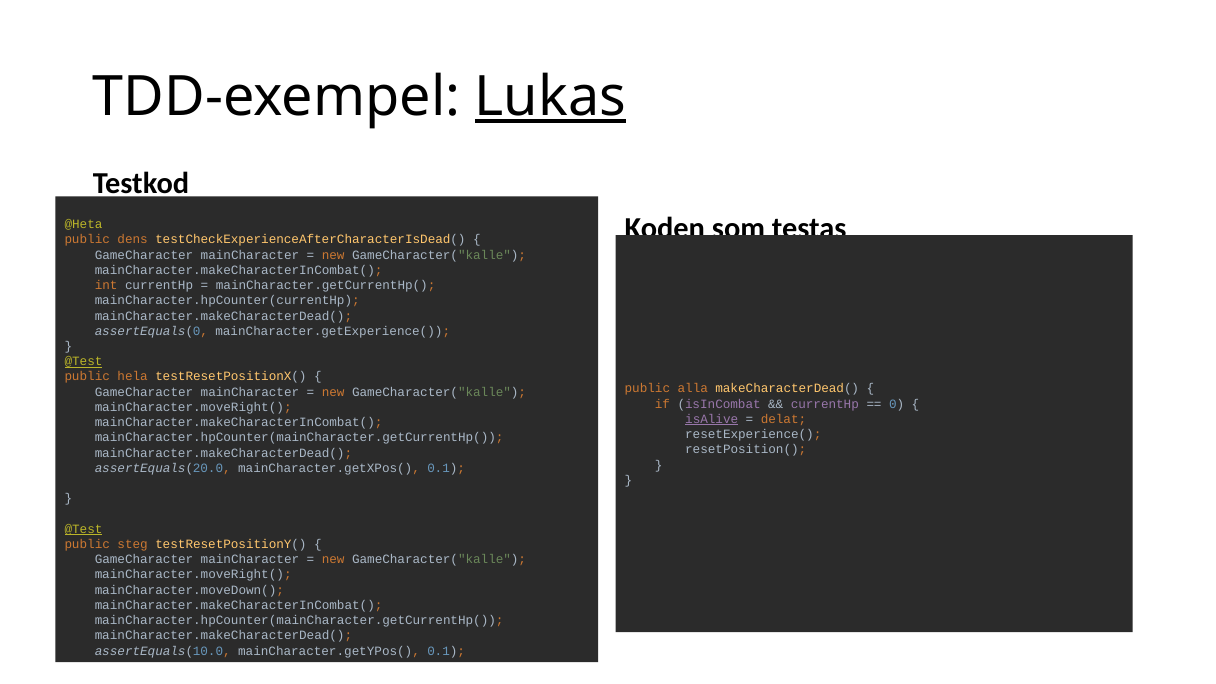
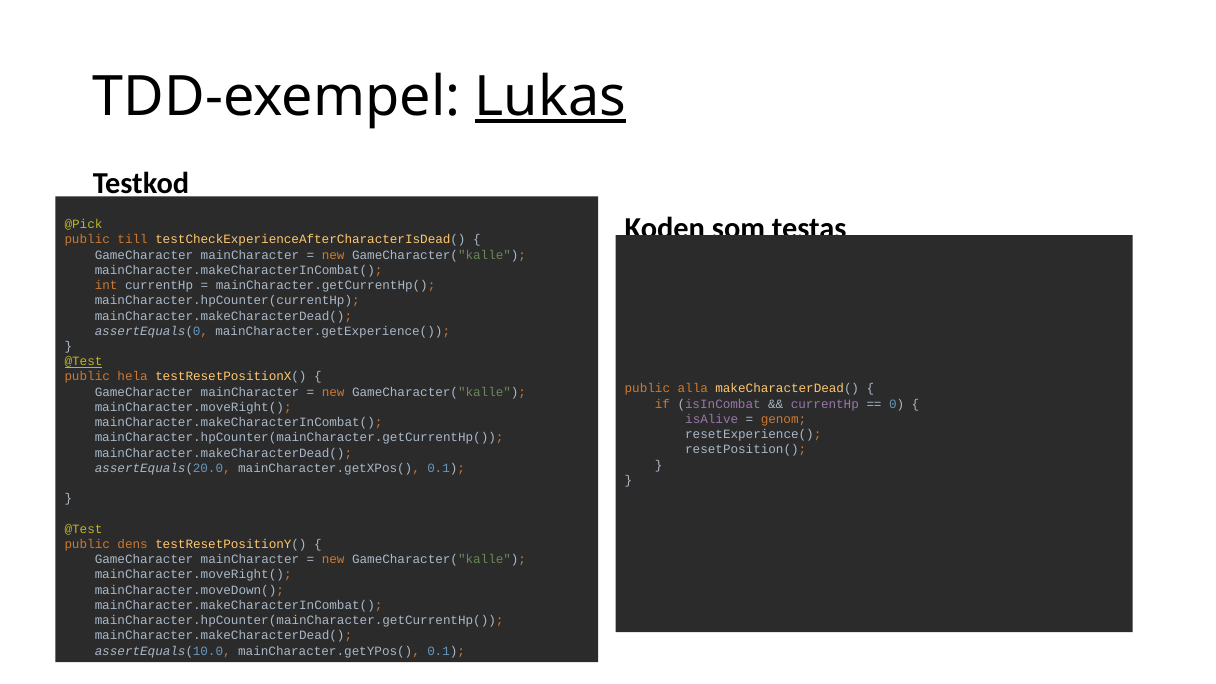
@Heta: @Heta -> @Pick
dens: dens -> till
isAlive underline: present -> none
delat: delat -> genom
@Test at (83, 529) underline: present -> none
steg: steg -> dens
